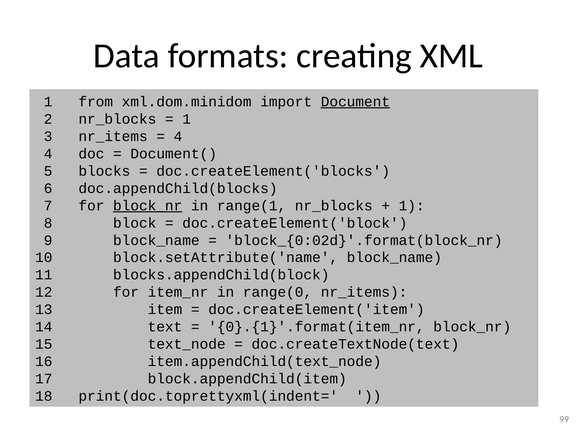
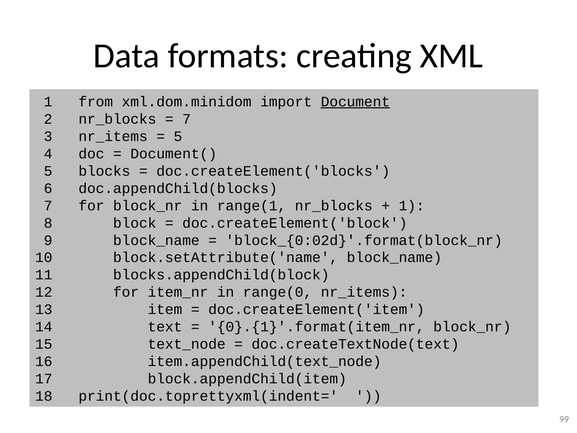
1 at (187, 119): 1 -> 7
4 at (178, 136): 4 -> 5
block_nr at (148, 205) underline: present -> none
